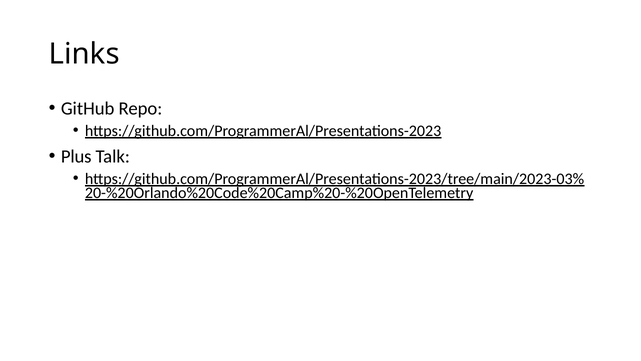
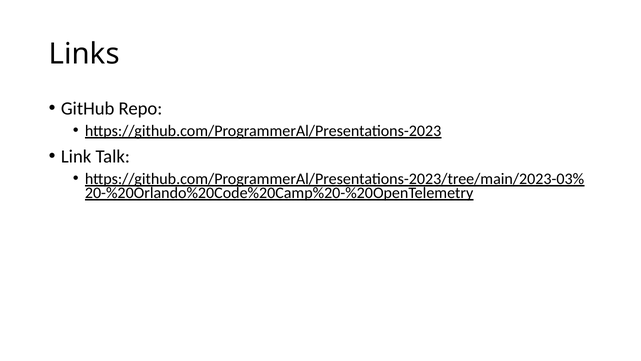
Plus: Plus -> Link
